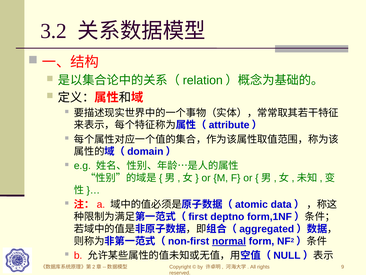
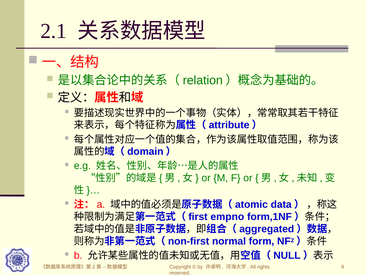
3.2: 3.2 -> 2.1
deptno: deptno -> empno
normal underline: present -> none
